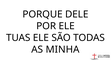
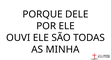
TUAS: TUAS -> OUVI
